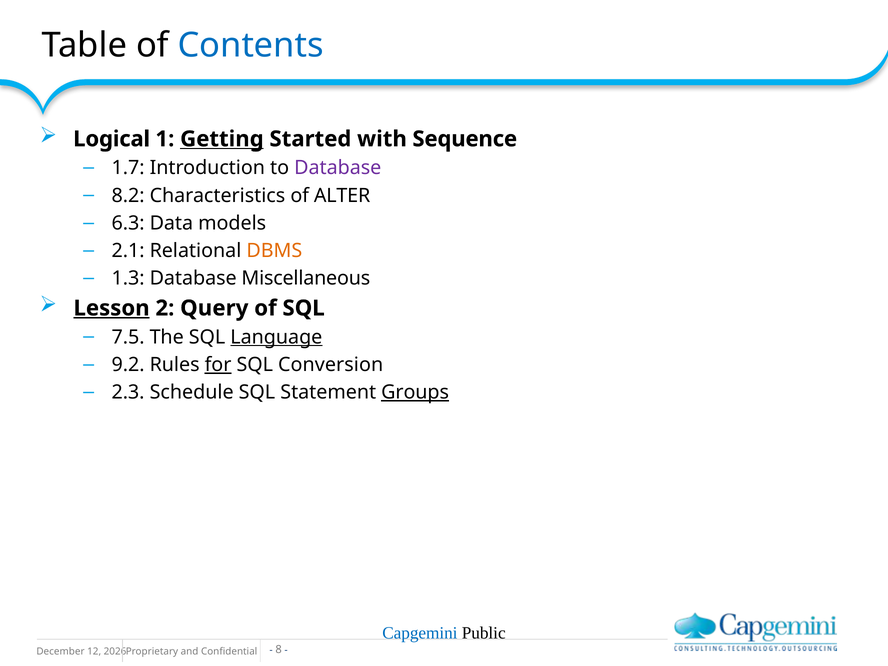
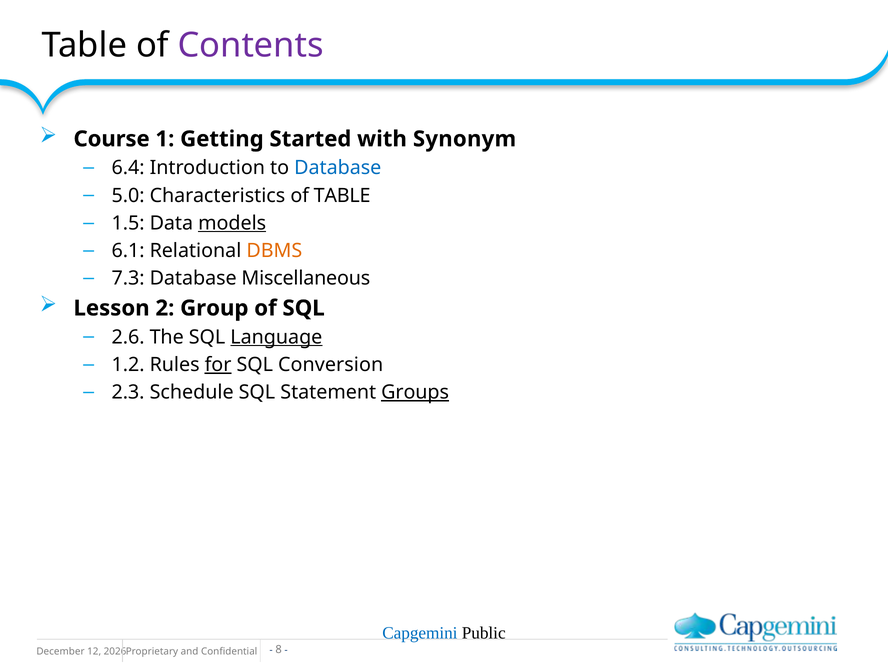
Contents colour: blue -> purple
Logical: Logical -> Course
Getting underline: present -> none
Sequence: Sequence -> Synonym
1.7: 1.7 -> 6.4
Database at (338, 168) colour: purple -> blue
8.2: 8.2 -> 5.0
of ALTER: ALTER -> TABLE
6.3: 6.3 -> 1.5
models underline: none -> present
2.1: 2.1 -> 6.1
1.3: 1.3 -> 7.3
Lesson underline: present -> none
Query: Query -> Group
7.5: 7.5 -> 2.6
9.2: 9.2 -> 1.2
